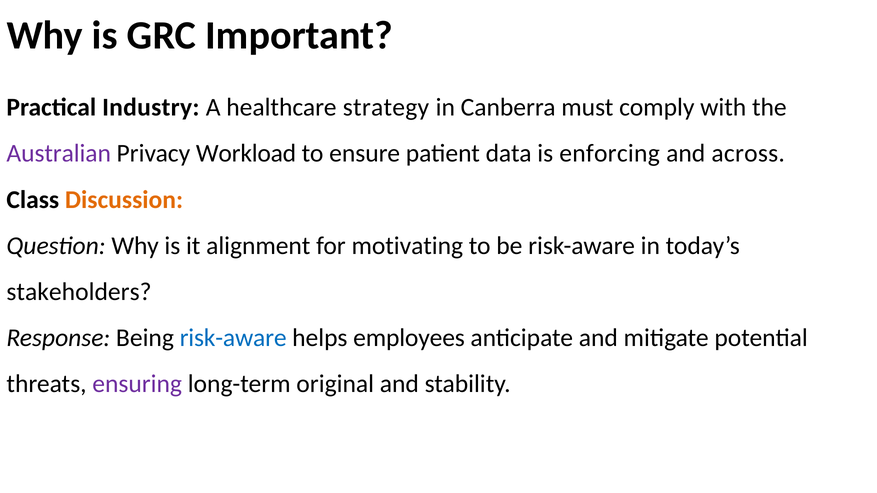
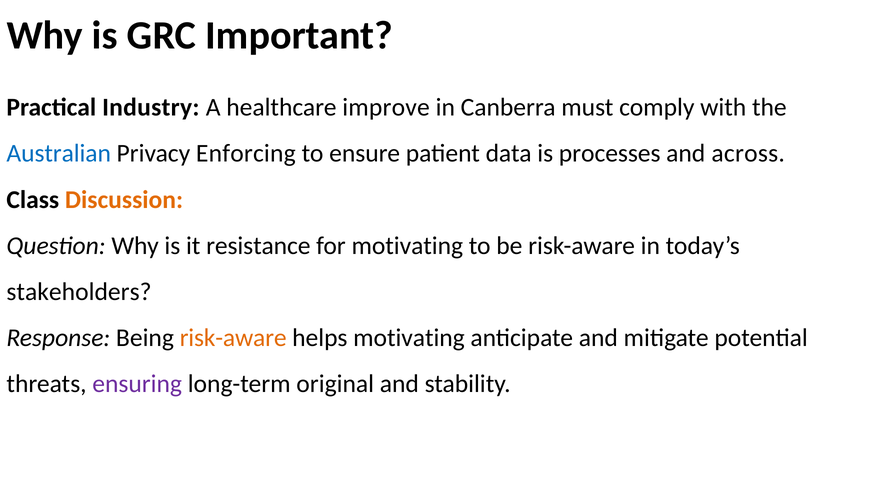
strategy: strategy -> improve
Australian colour: purple -> blue
Workload: Workload -> Enforcing
enforcing: enforcing -> processes
alignment: alignment -> resistance
risk-aware at (233, 338) colour: blue -> orange
helps employees: employees -> motivating
